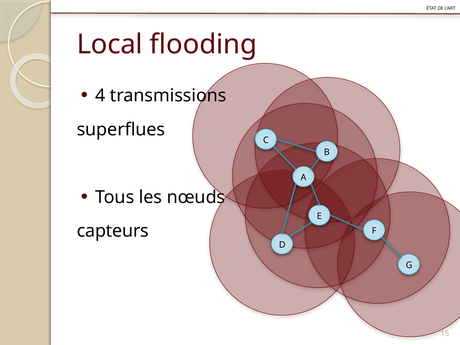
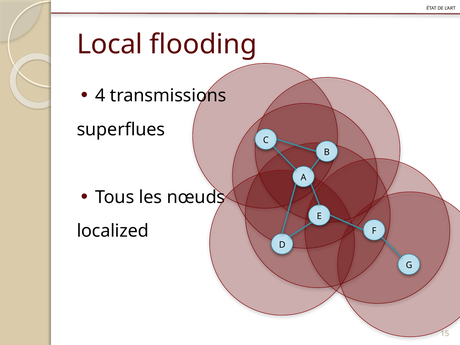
capteurs: capteurs -> localized
